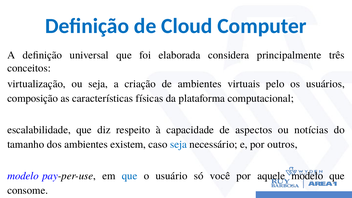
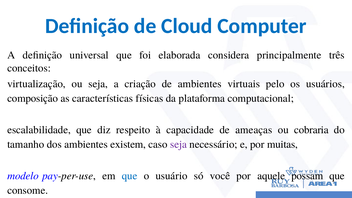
aspectos: aspectos -> ameaças
notícias: notícias -> cobraria
seja at (178, 144) colour: blue -> purple
outros: outros -> muitas
aquele modelo: modelo -> possam
